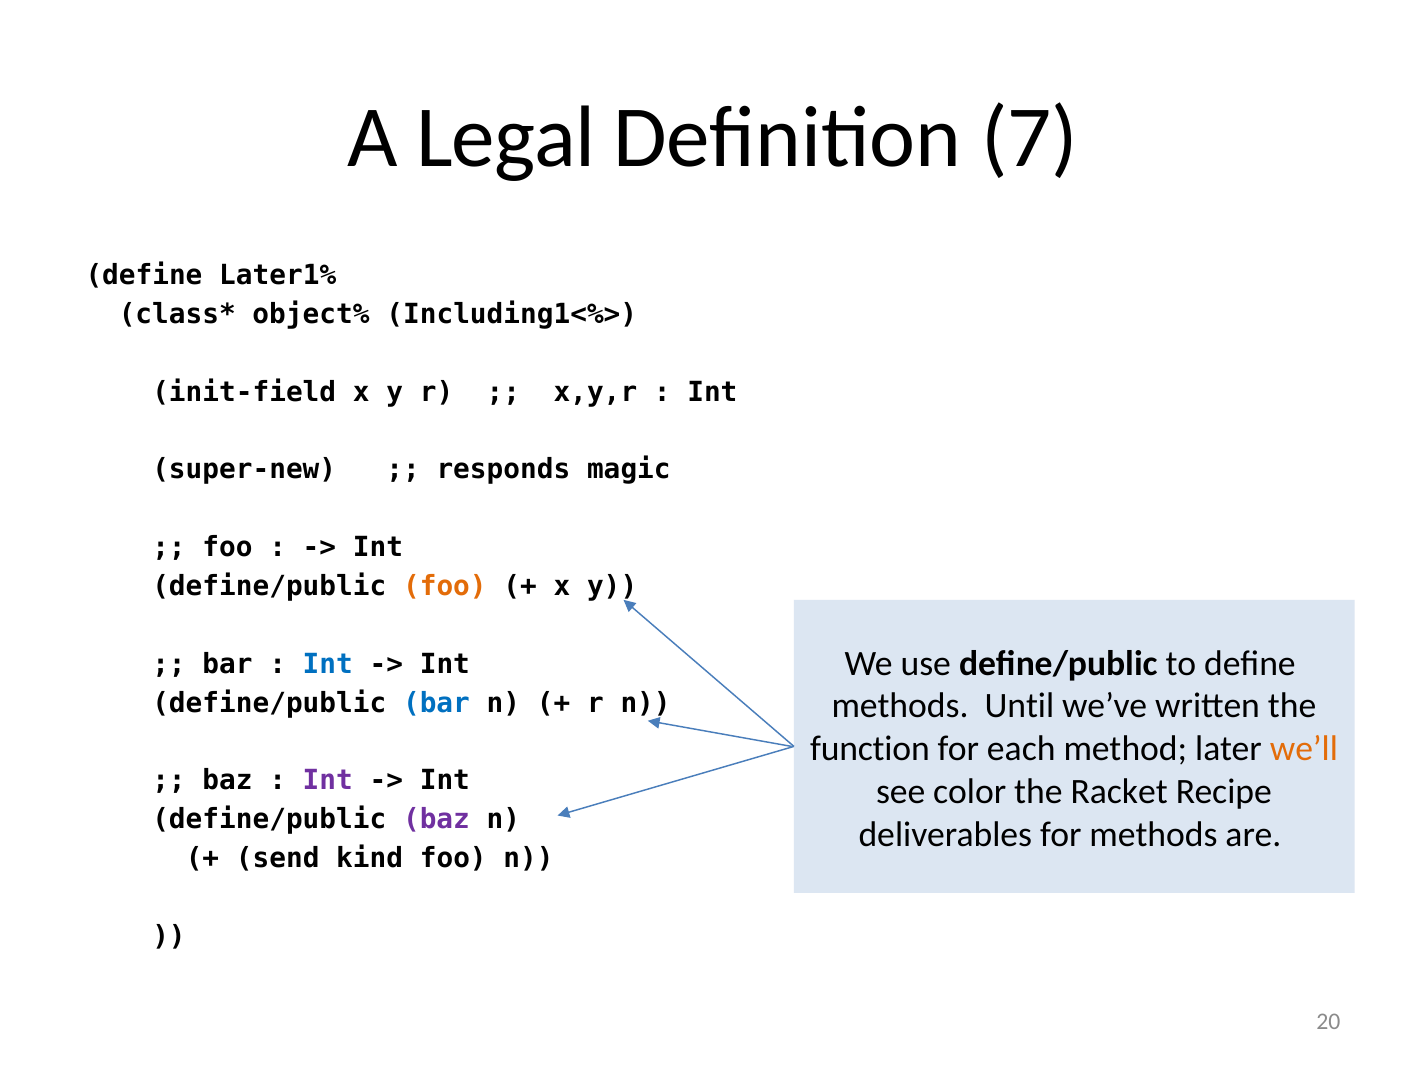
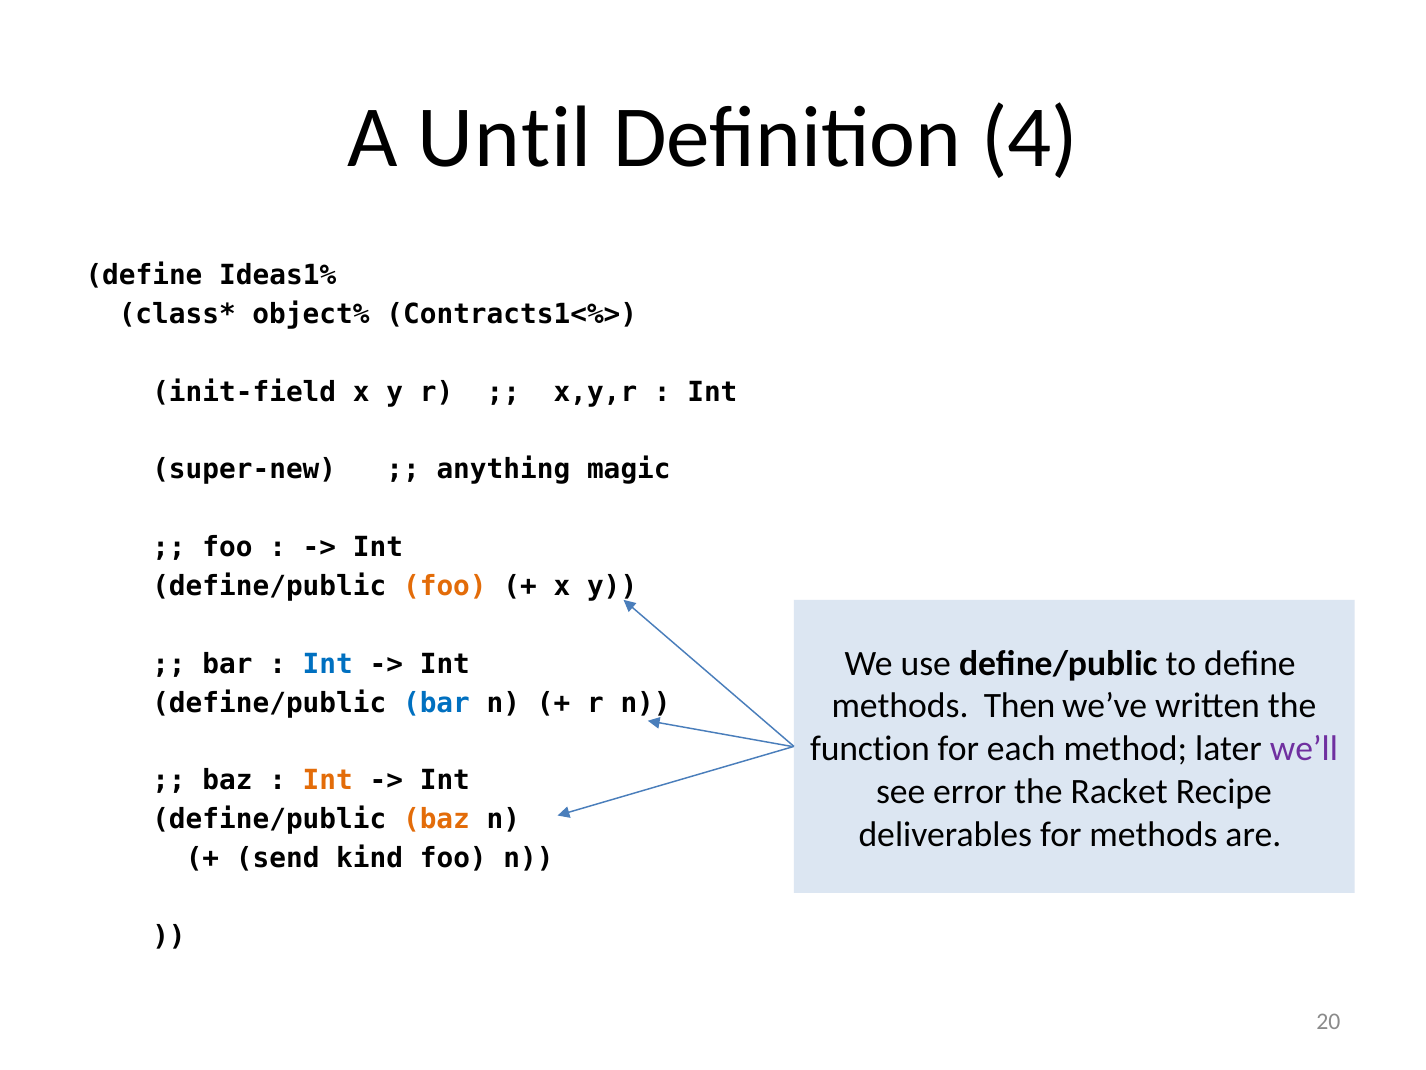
Legal: Legal -> Until
7: 7 -> 4
Later1%: Later1% -> Ideas1%
Including1<%>: Including1<%> -> Contracts1<%>
responds: responds -> anything
Until: Until -> Then
we’ll colour: orange -> purple
Int at (328, 780) colour: purple -> orange
color: color -> error
baz at (436, 819) colour: purple -> orange
